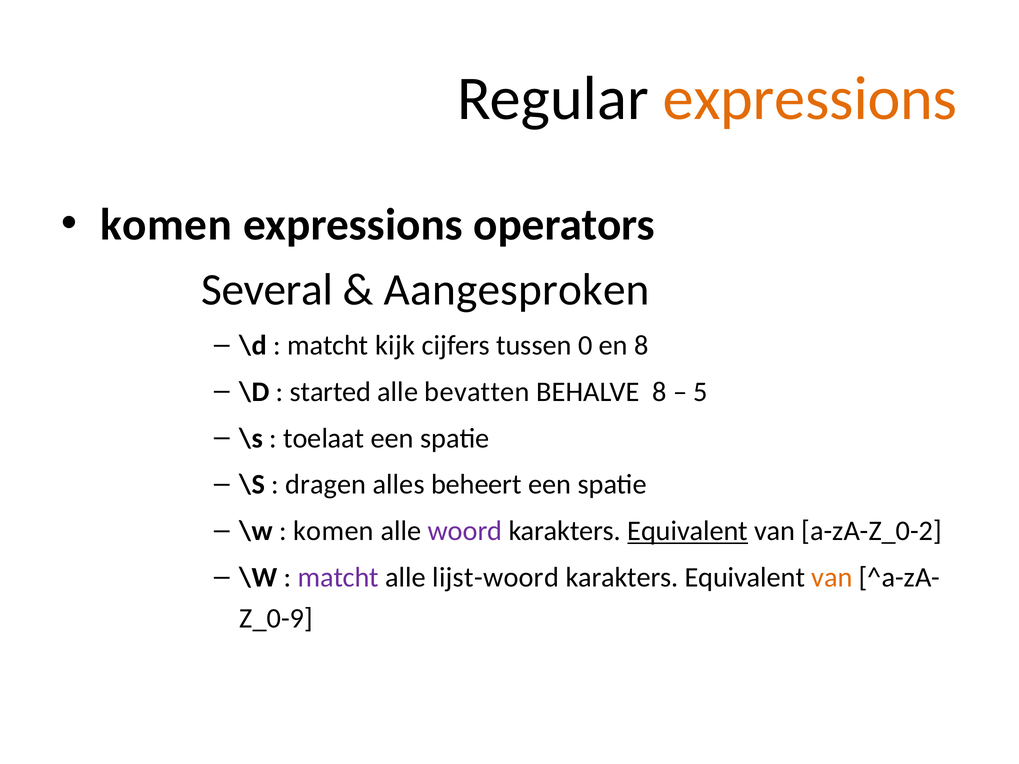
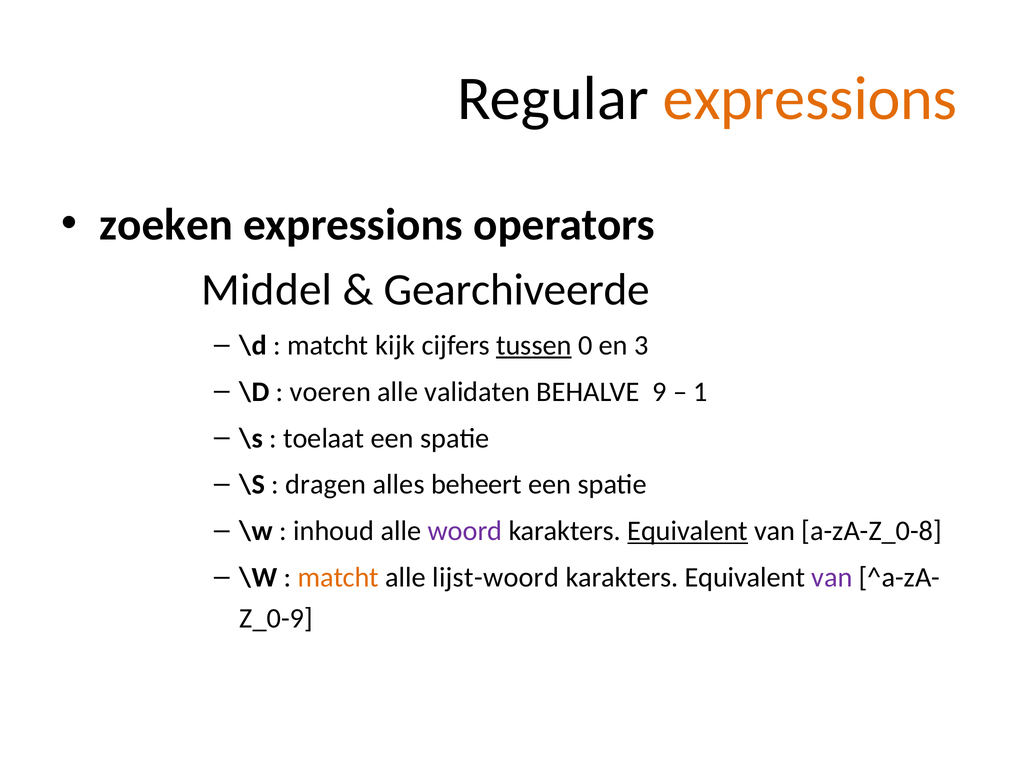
komen at (166, 225): komen -> zoeken
Several: Several -> Middel
Aangesproken: Aangesproken -> Gearchiveerde
tussen underline: none -> present
en 8: 8 -> 3
started: started -> voeren
bevatten: bevatten -> validaten
BEHALVE 8: 8 -> 9
5: 5 -> 1
komen at (334, 531): komen -> inhoud
a-zA-Z_0-2: a-zA-Z_0-2 -> a-zA-Z_0-8
matcht at (338, 578) colour: purple -> orange
van at (832, 578) colour: orange -> purple
